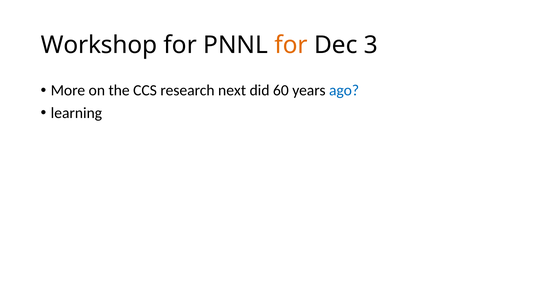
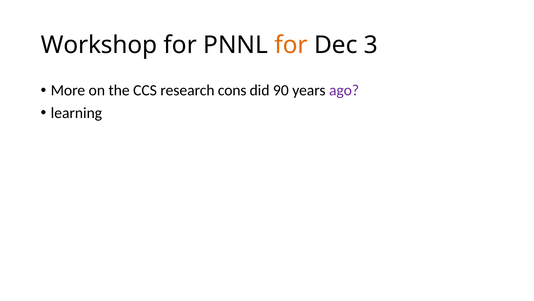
next: next -> cons
60: 60 -> 90
ago colour: blue -> purple
